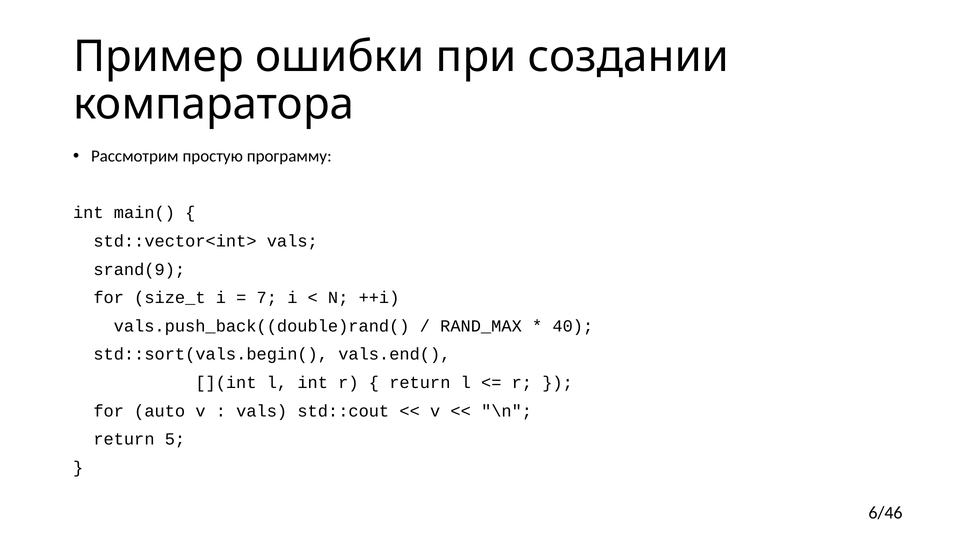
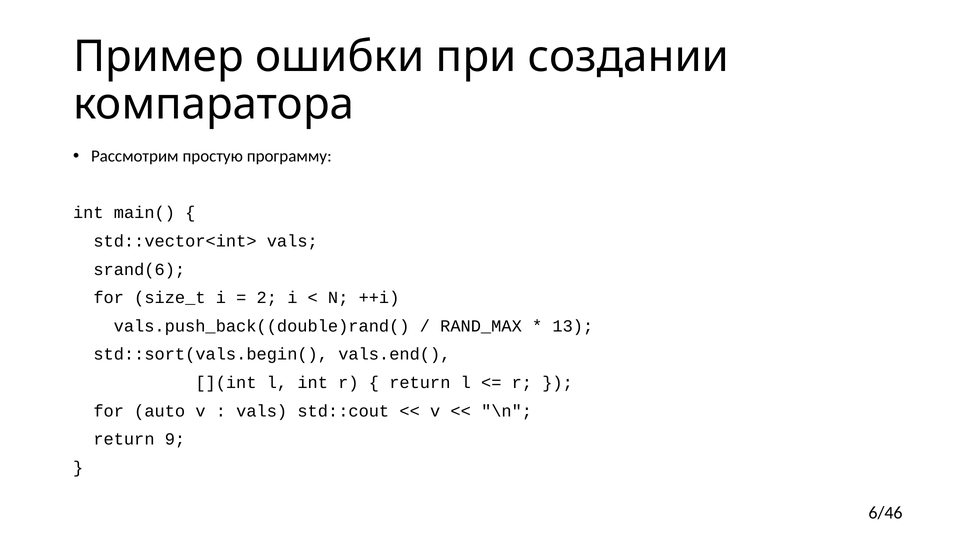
srand(9: srand(9 -> srand(6
7: 7 -> 2
40: 40 -> 13
5: 5 -> 9
